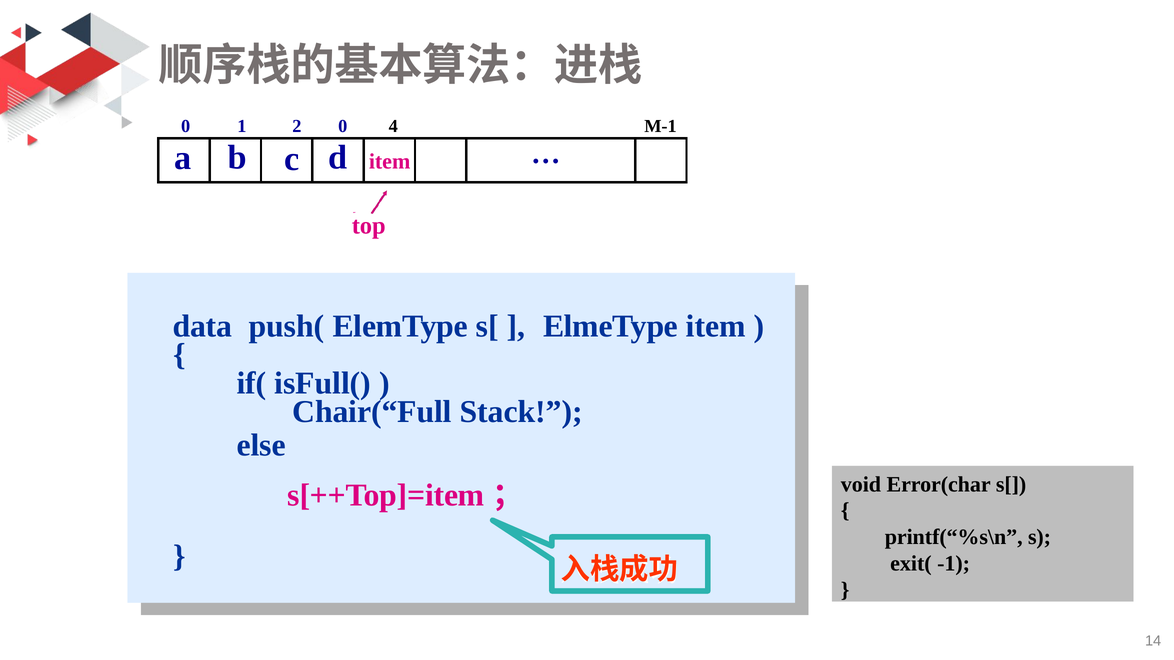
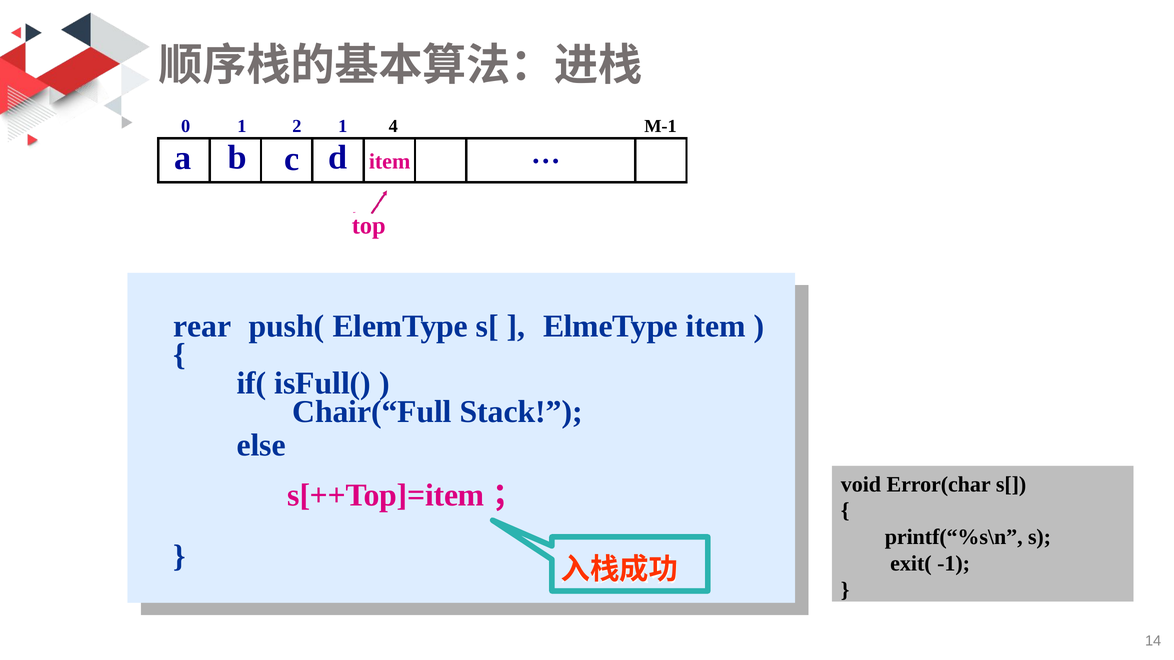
2 0: 0 -> 1
data: data -> rear
